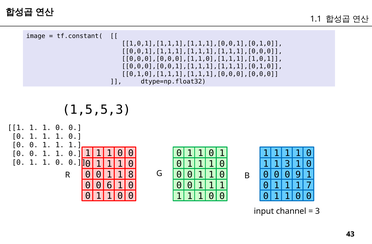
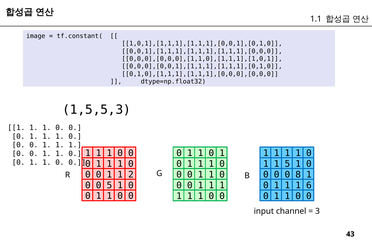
1 3: 3 -> 5
8: 8 -> 2
9: 9 -> 8
0 6: 6 -> 5
7: 7 -> 6
